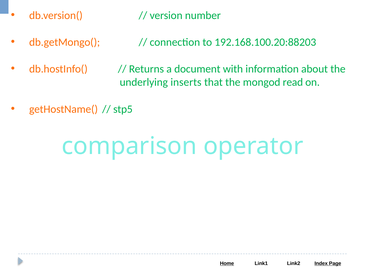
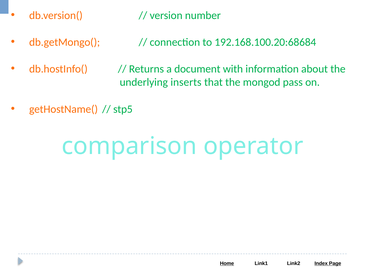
192.168.100.20:88203: 192.168.100.20:88203 -> 192.168.100.20:68684
read: read -> pass
